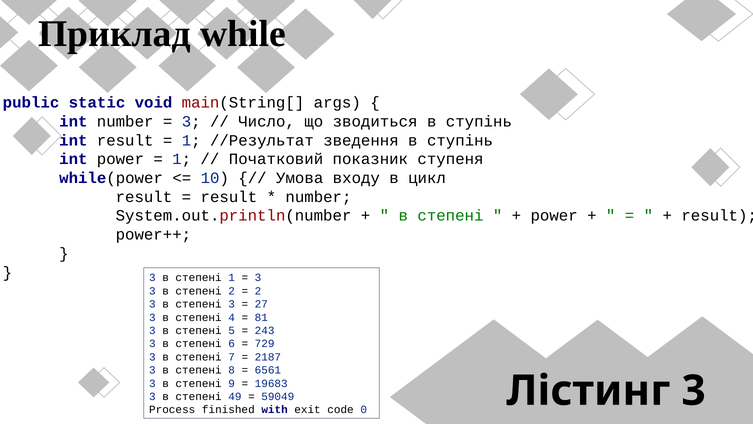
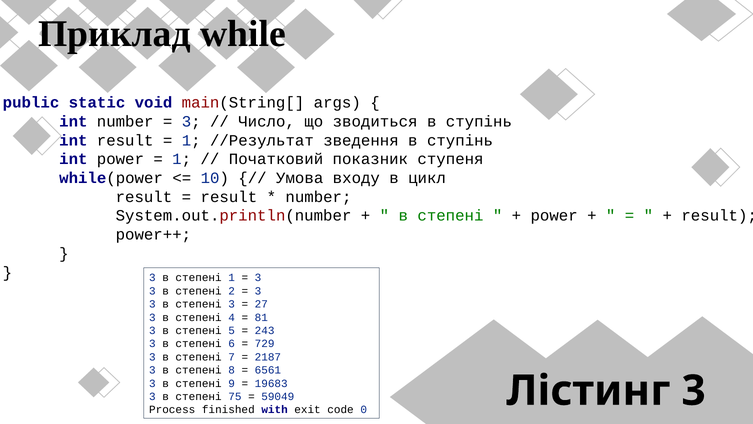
2 at (258, 291): 2 -> 3
49: 49 -> 75
